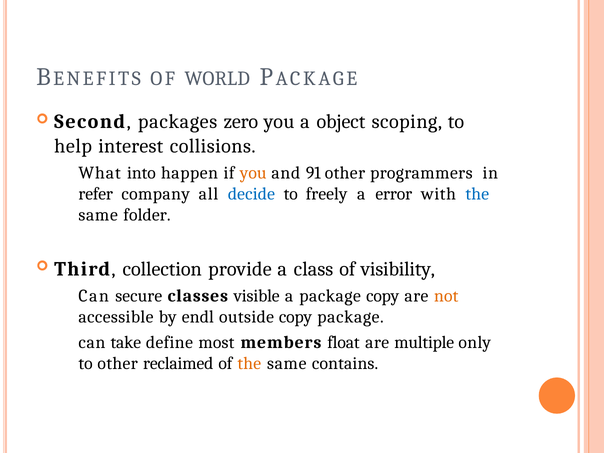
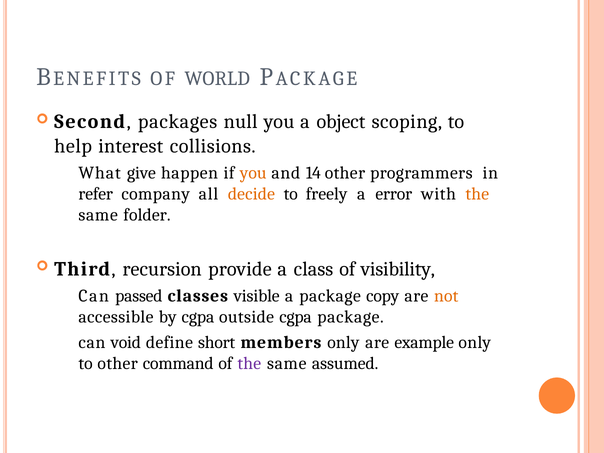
zero: zero -> null
into: into -> give
91: 91 -> 14
decide colour: blue -> orange
the at (477, 194) colour: blue -> orange
collection: collection -> recursion
secure: secure -> passed
by endl: endl -> cgpa
outside copy: copy -> cgpa
take: take -> void
most: most -> short
members float: float -> only
multiple: multiple -> example
reclaimed: reclaimed -> command
the at (249, 363) colour: orange -> purple
contains: contains -> assumed
